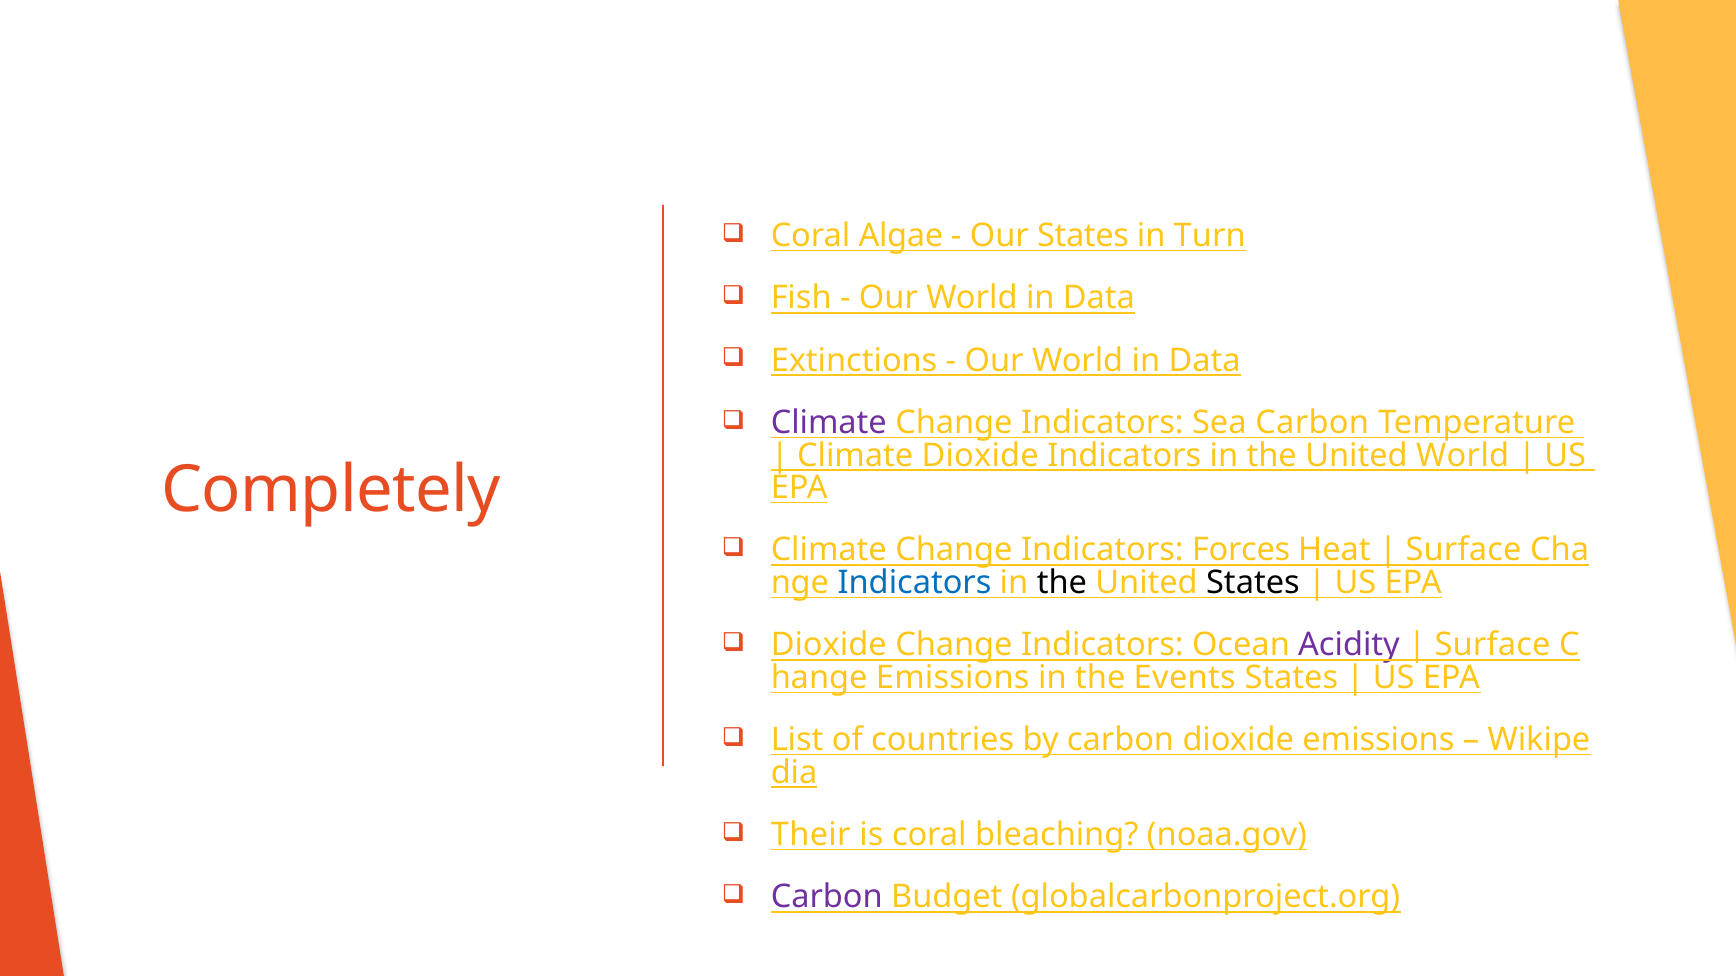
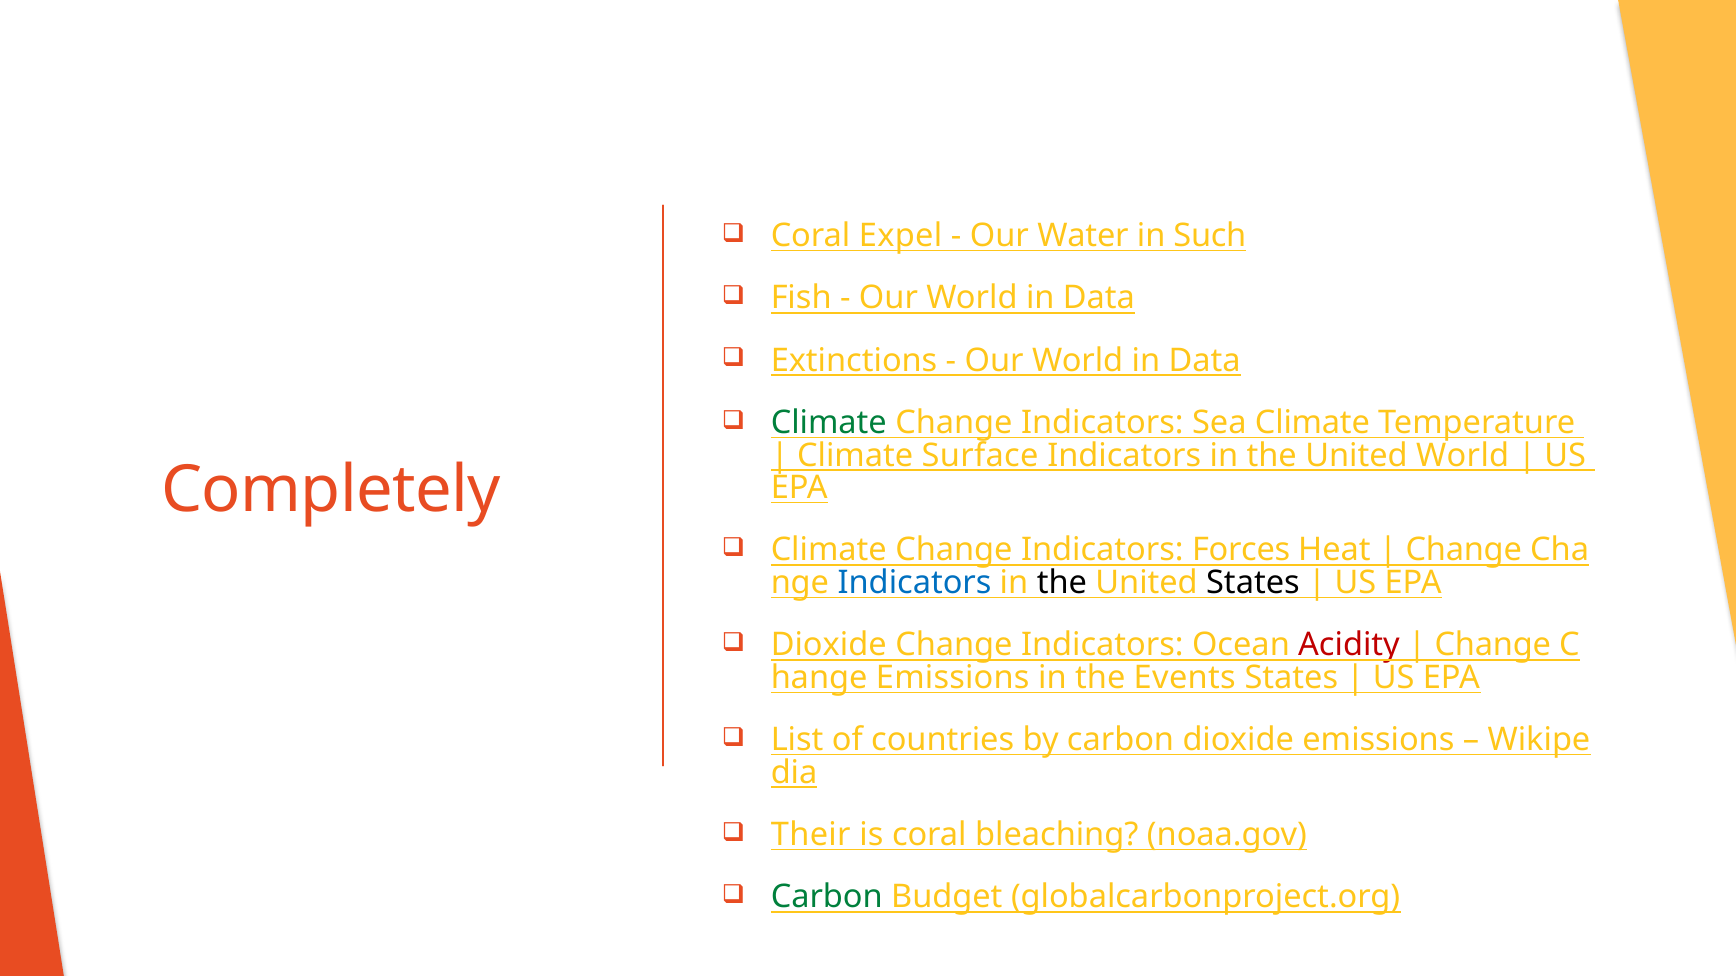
Algae: Algae -> Expel
Our States: States -> Water
Turn: Turn -> Such
Climate at (829, 423) colour: purple -> green
Sea Carbon: Carbon -> Climate
Climate Dioxide: Dioxide -> Surface
Surface at (1464, 550): Surface -> Change
Acidity colour: purple -> red
Surface at (1493, 645): Surface -> Change
Carbon at (827, 898) colour: purple -> green
